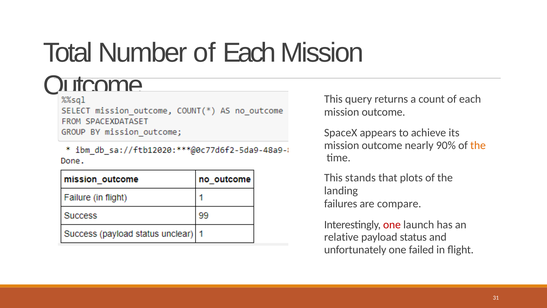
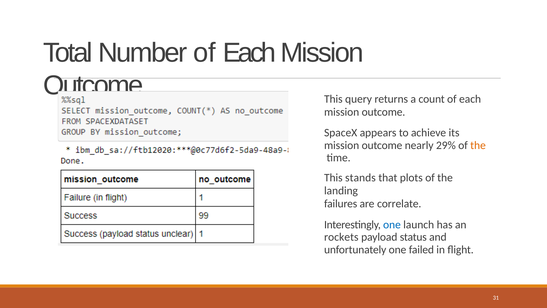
90%: 90% -> 29%
compare: compare -> correlate
one at (392, 224) colour: red -> blue
relative: relative -> rockets
